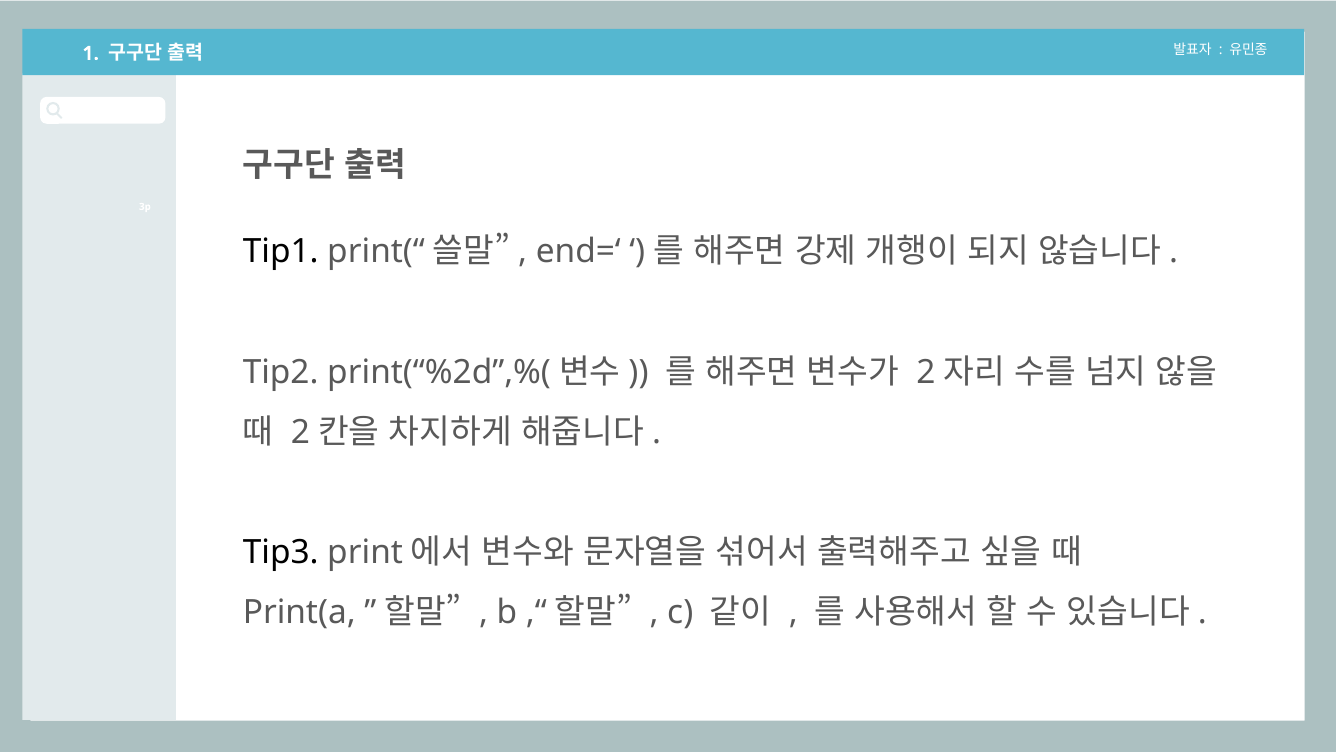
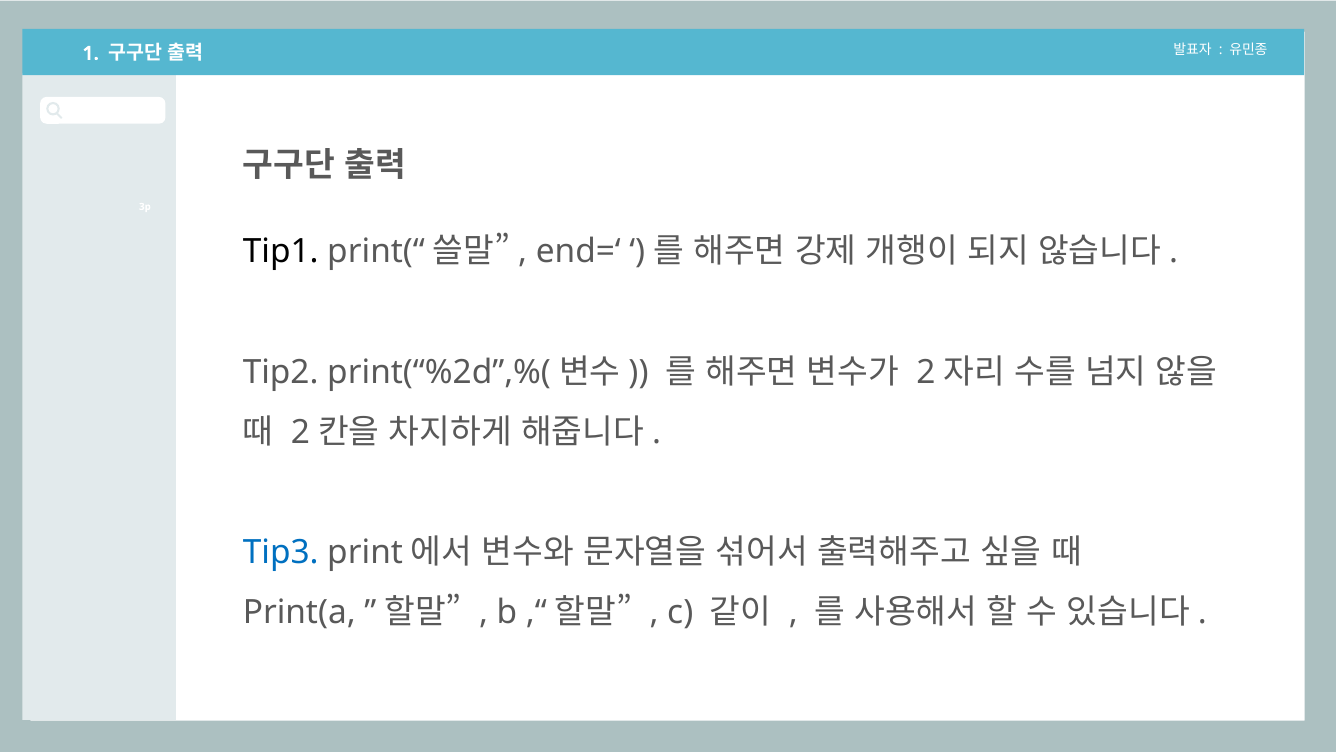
Tip3 colour: black -> blue
